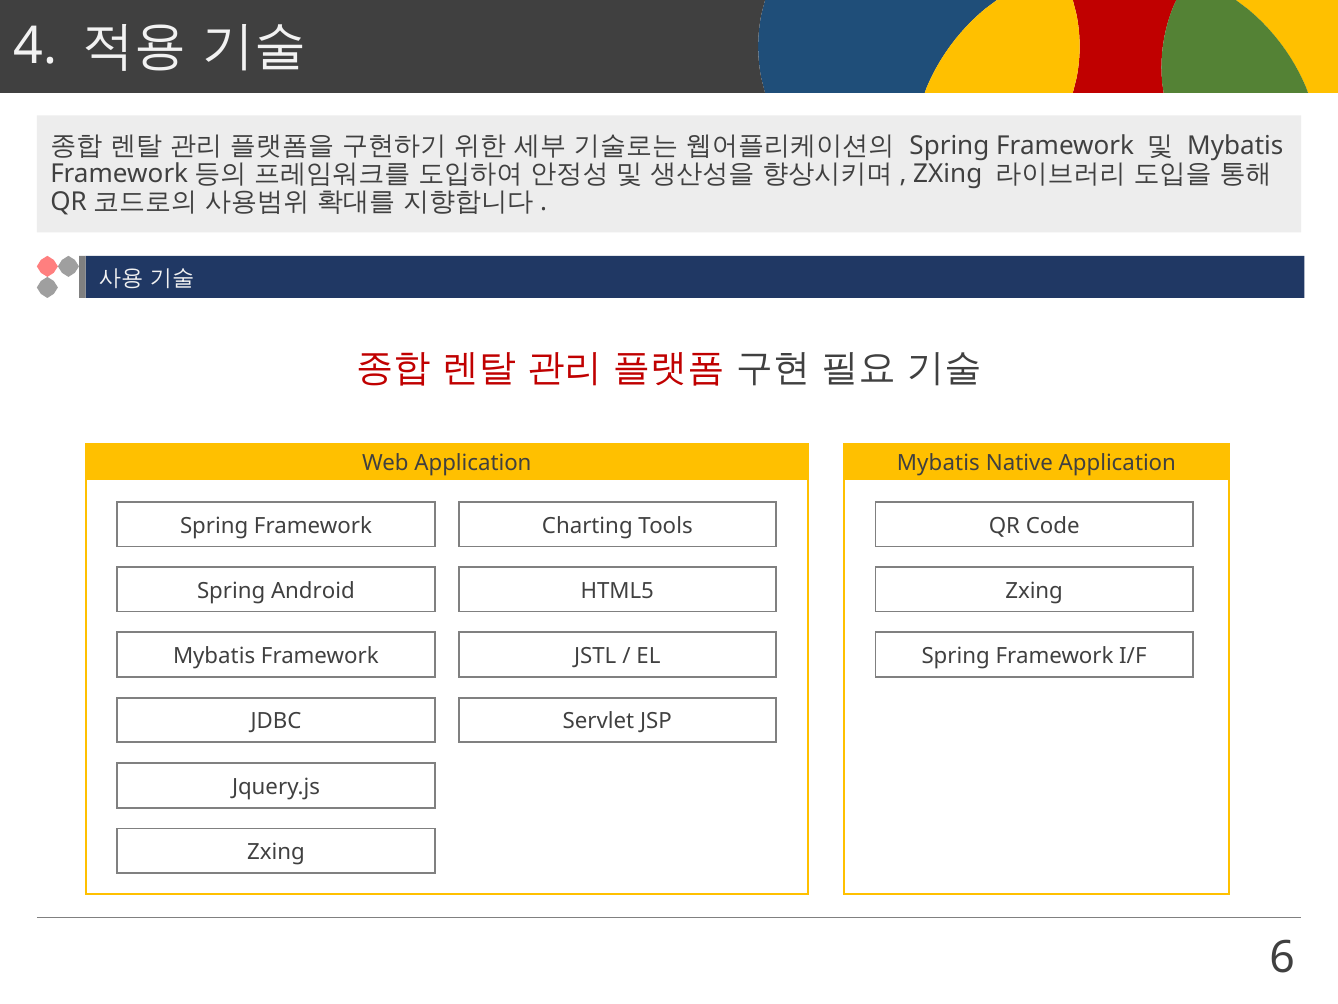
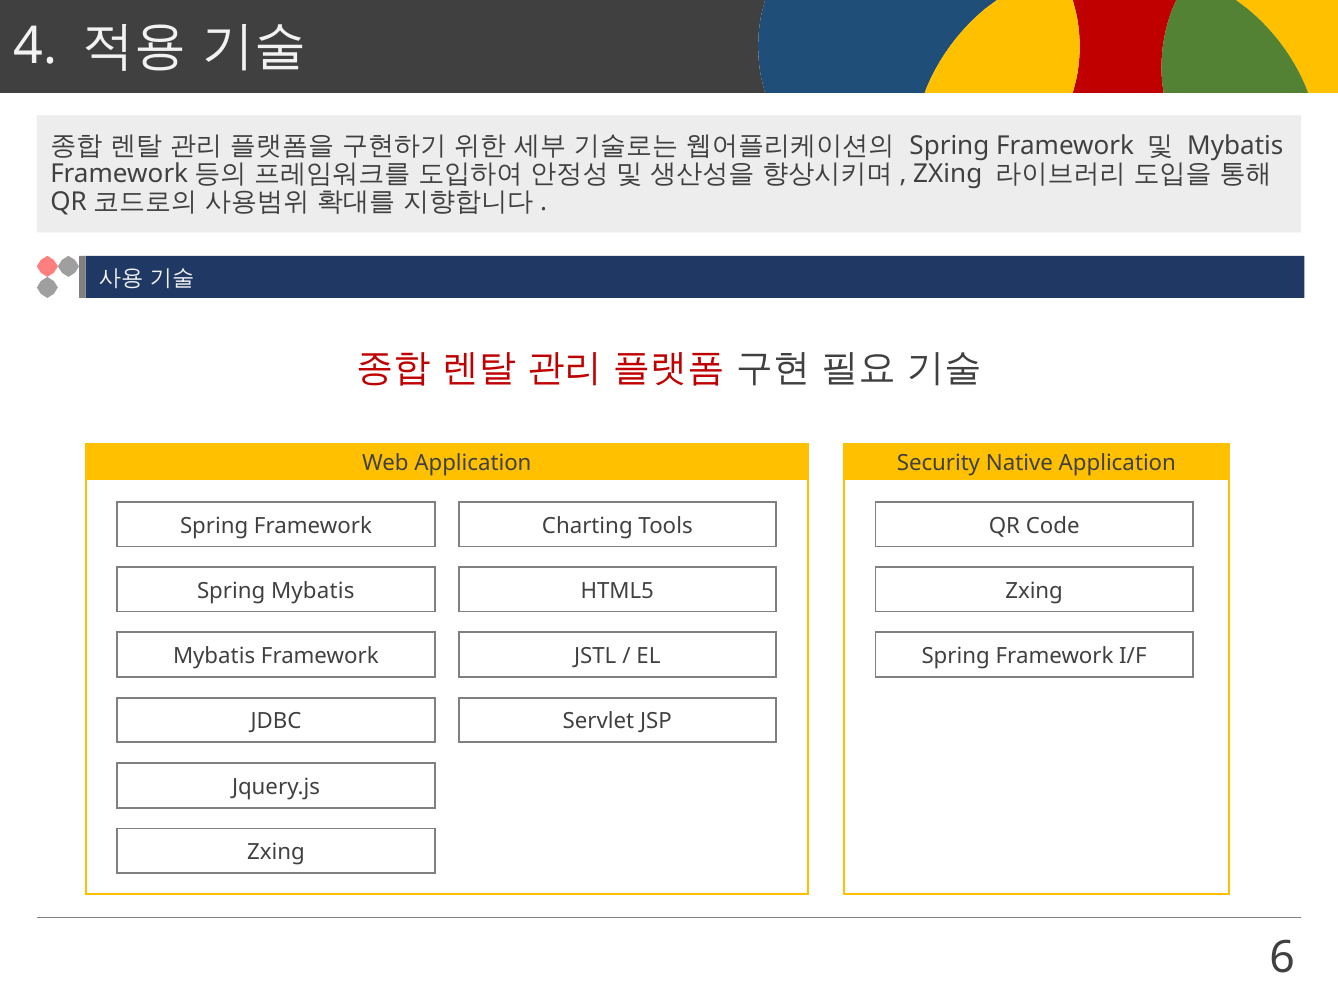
Application Mybatis: Mybatis -> Security
Spring Android: Android -> Mybatis
